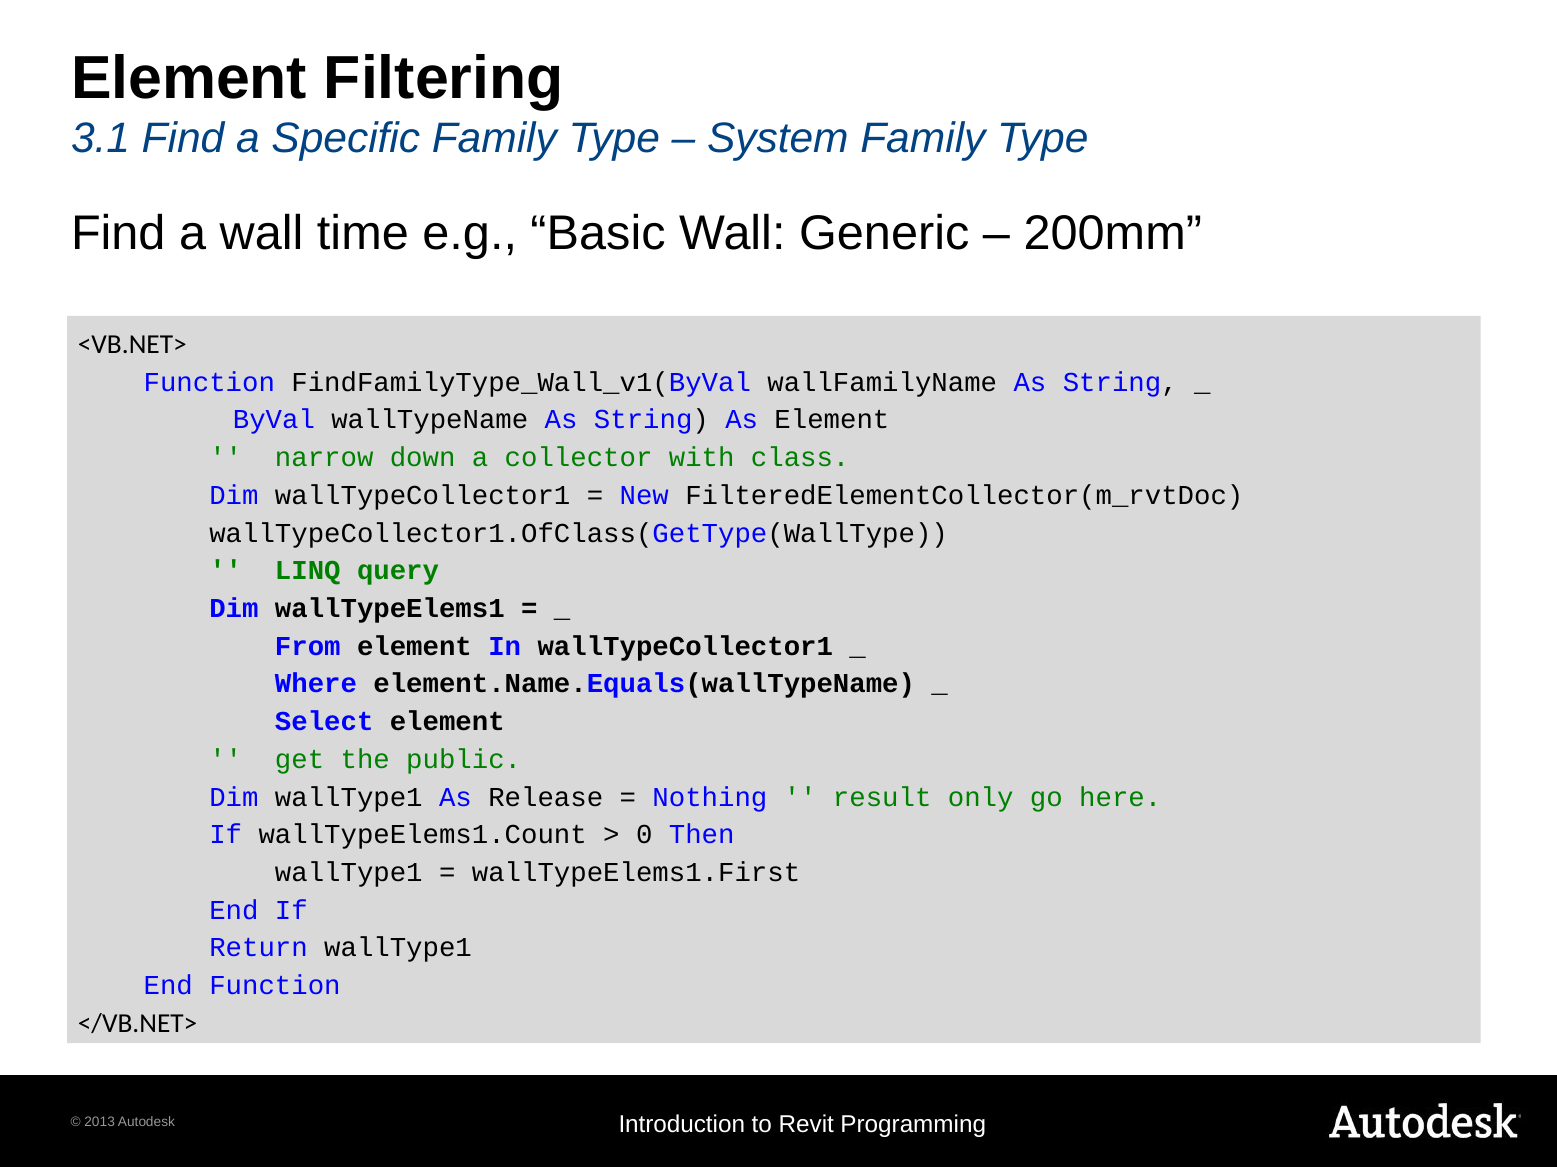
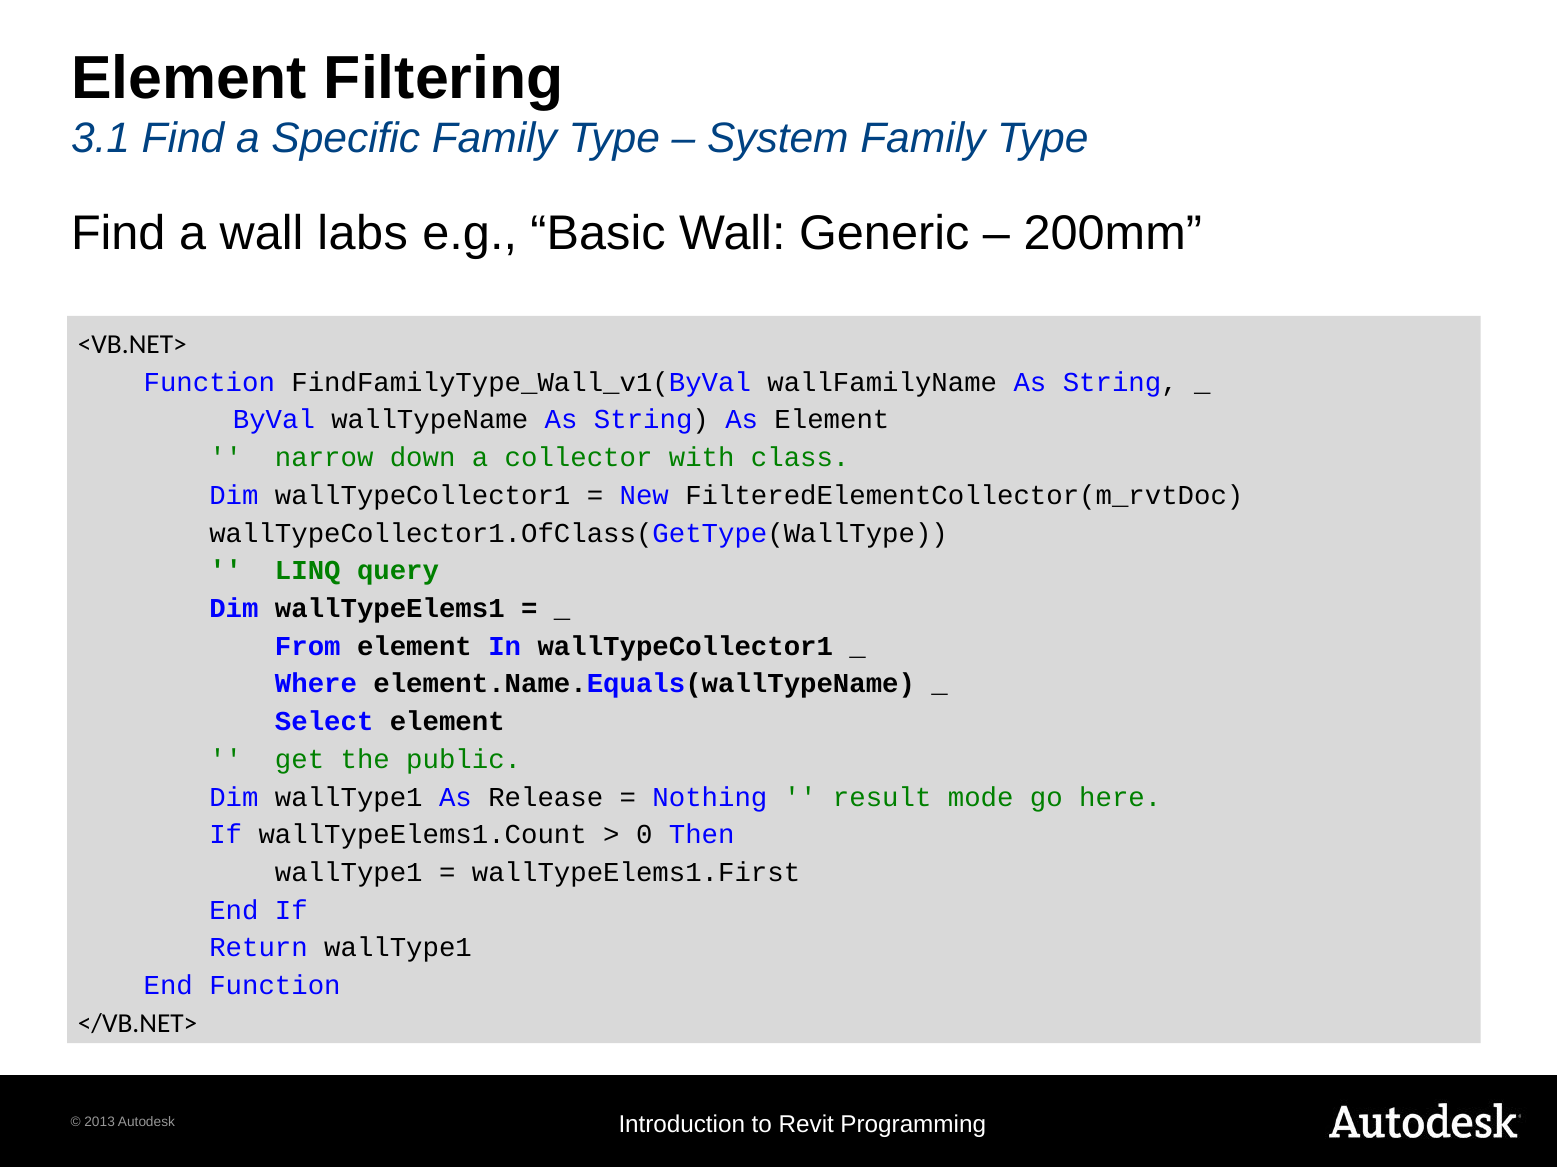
time: time -> labs
only: only -> mode
